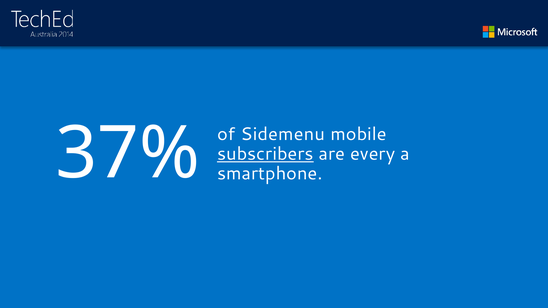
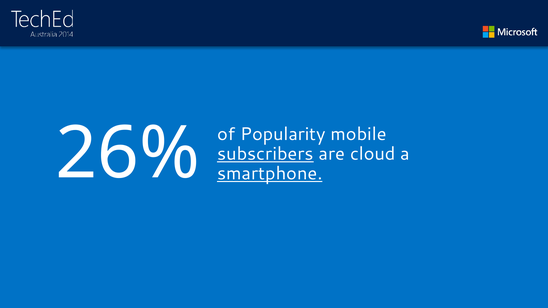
37%: 37% -> 26%
Sidemenu: Sidemenu -> Popularity
every: every -> cloud
smartphone underline: none -> present
